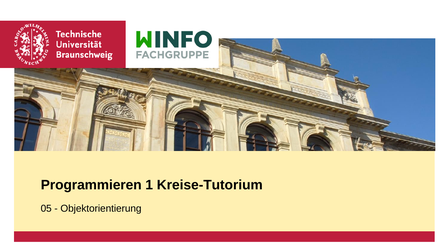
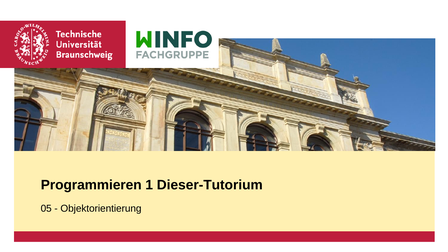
Kreise-Tutorium: Kreise-Tutorium -> Dieser-Tutorium
